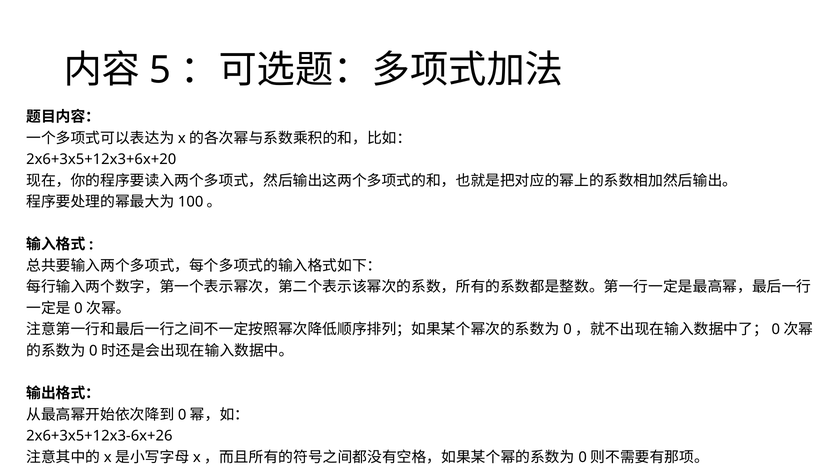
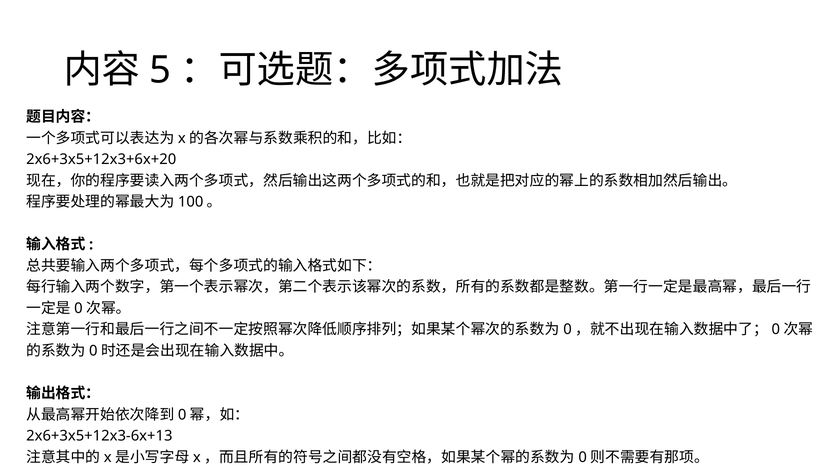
2x6+3x5+12x3-6x+26: 2x6+3x5+12x3-6x+26 -> 2x6+3x5+12x3-6x+13
